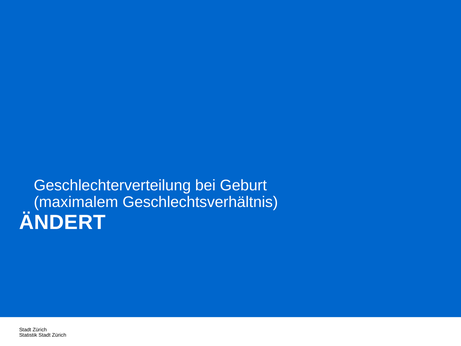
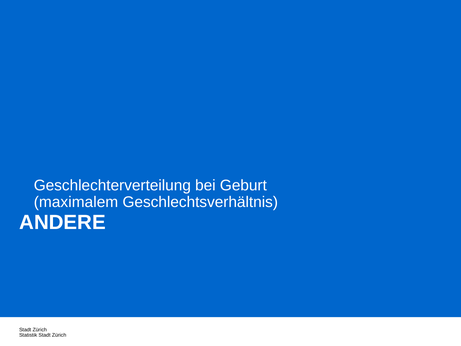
ÄNDERT: ÄNDERT -> ANDERE
